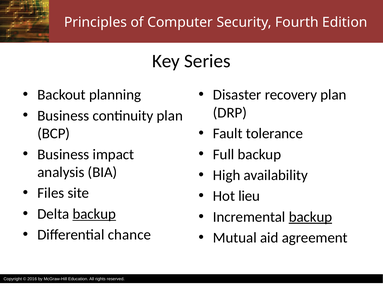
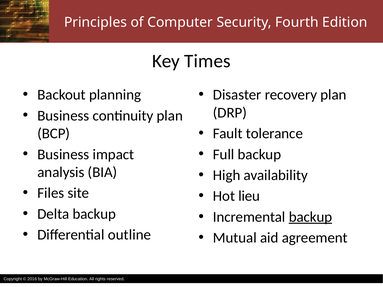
Series: Series -> Times
backup at (94, 214) underline: present -> none
chance: chance -> outline
